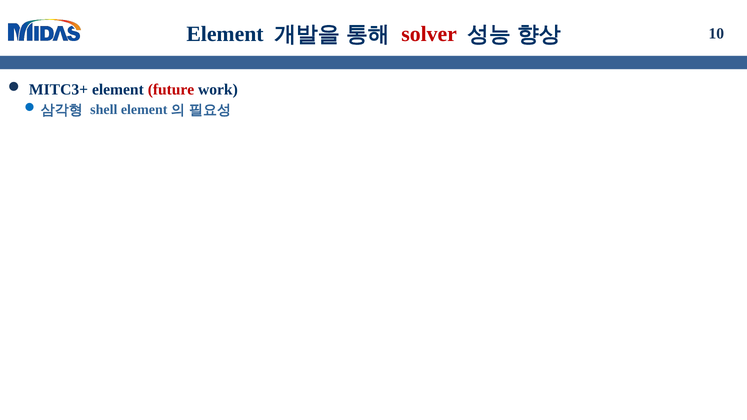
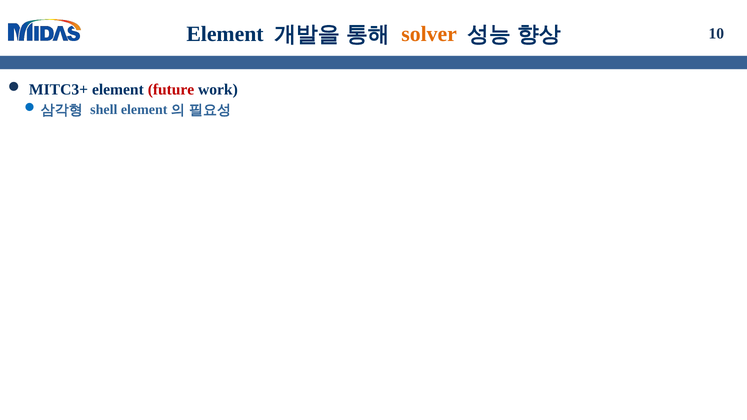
solver colour: red -> orange
